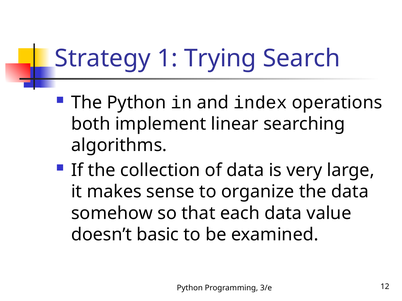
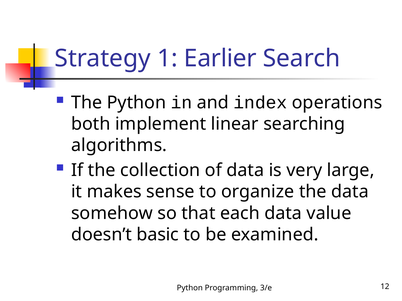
Trying: Trying -> Earlier
